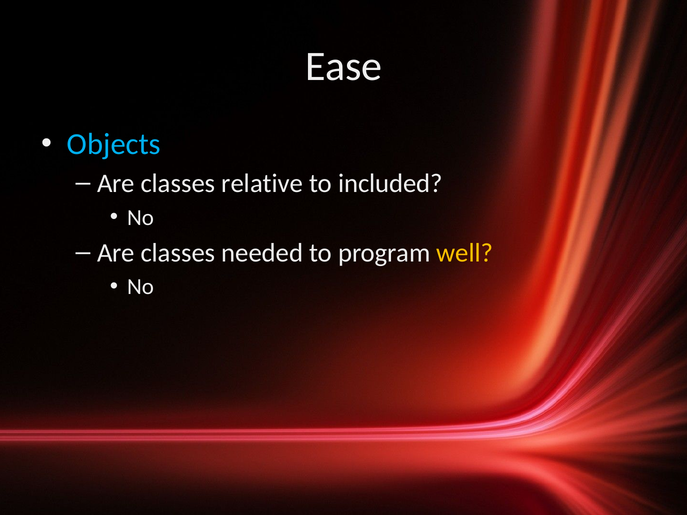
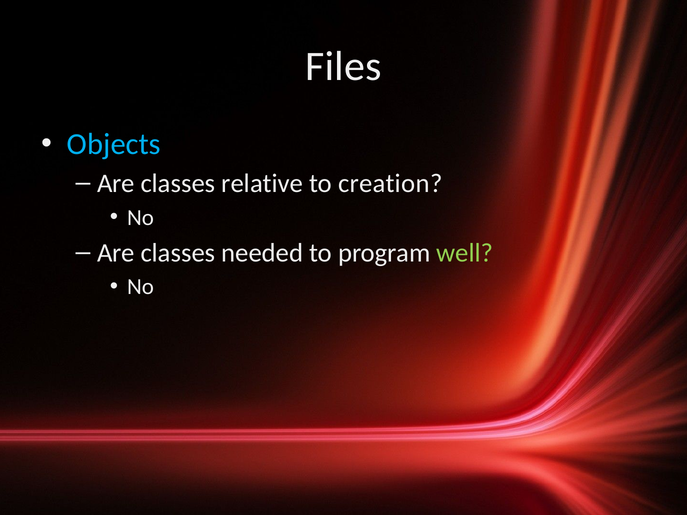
Ease: Ease -> Files
included: included -> creation
well colour: yellow -> light green
